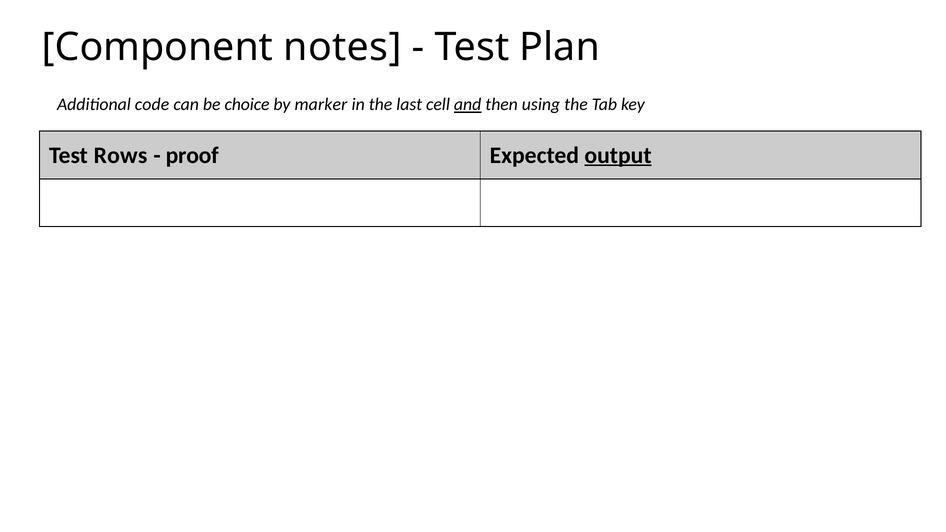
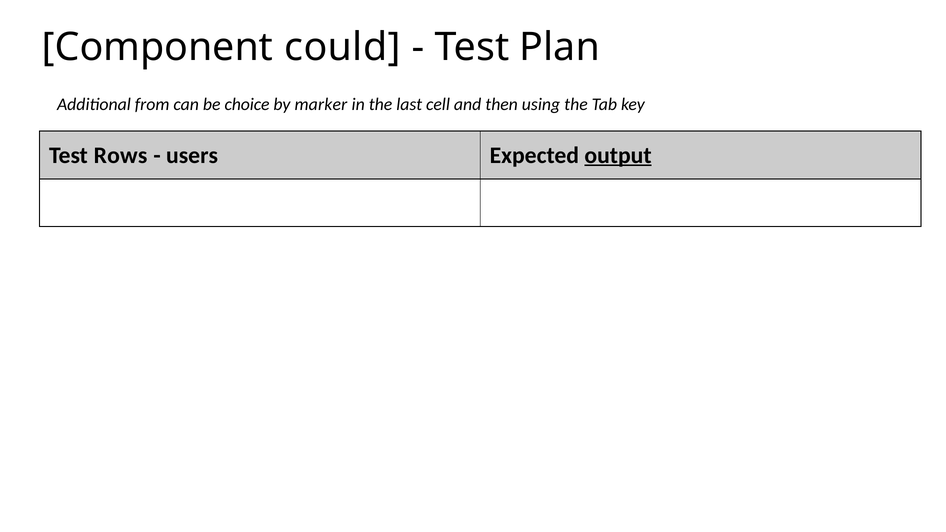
notes: notes -> could
code: code -> from
and underline: present -> none
proof: proof -> users
